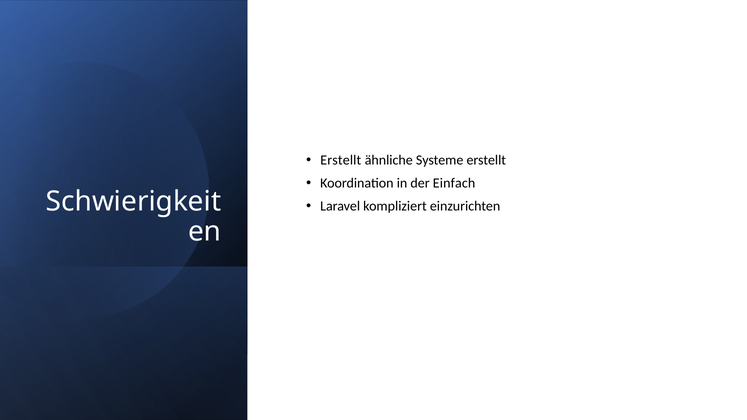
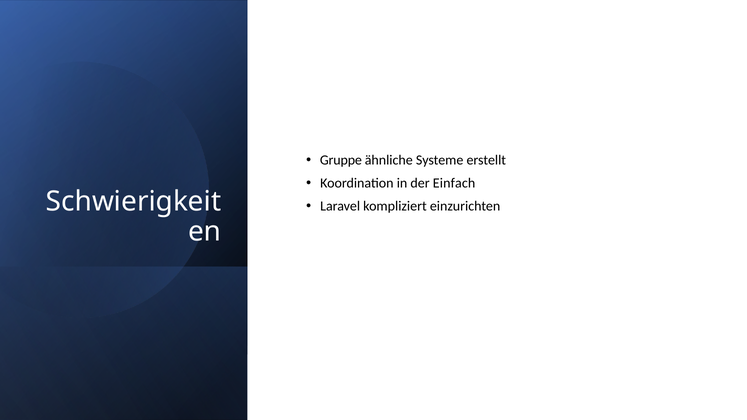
Erstellt at (341, 160): Erstellt -> Gruppe
